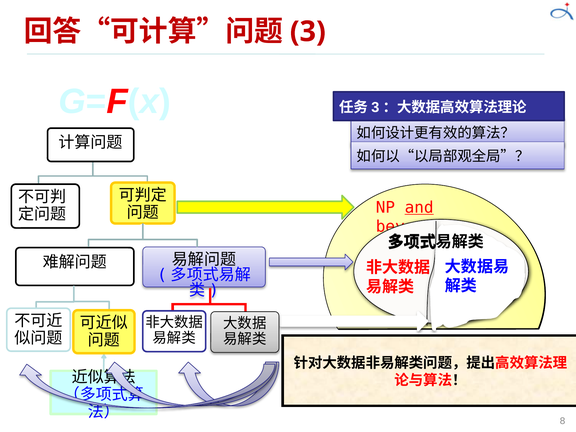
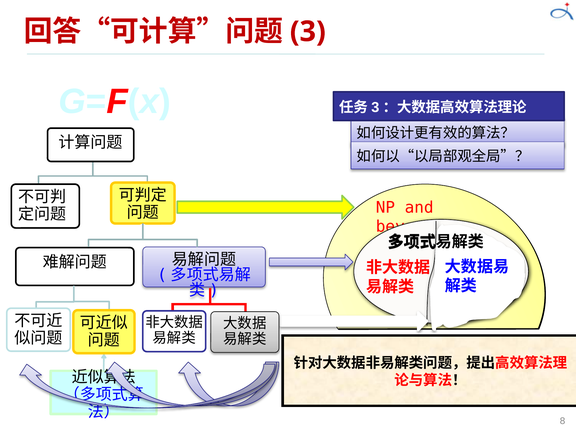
and underline: present -> none
